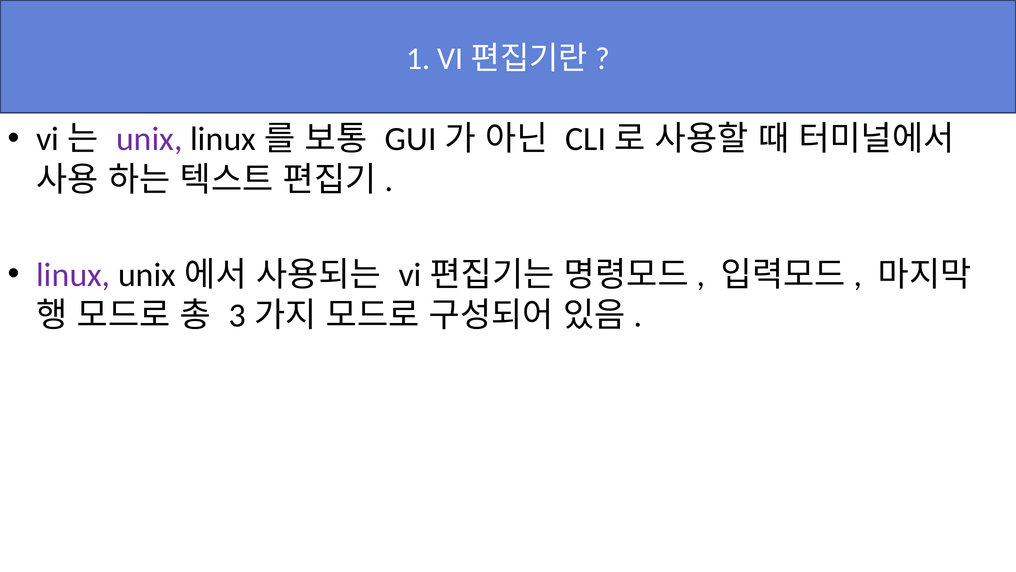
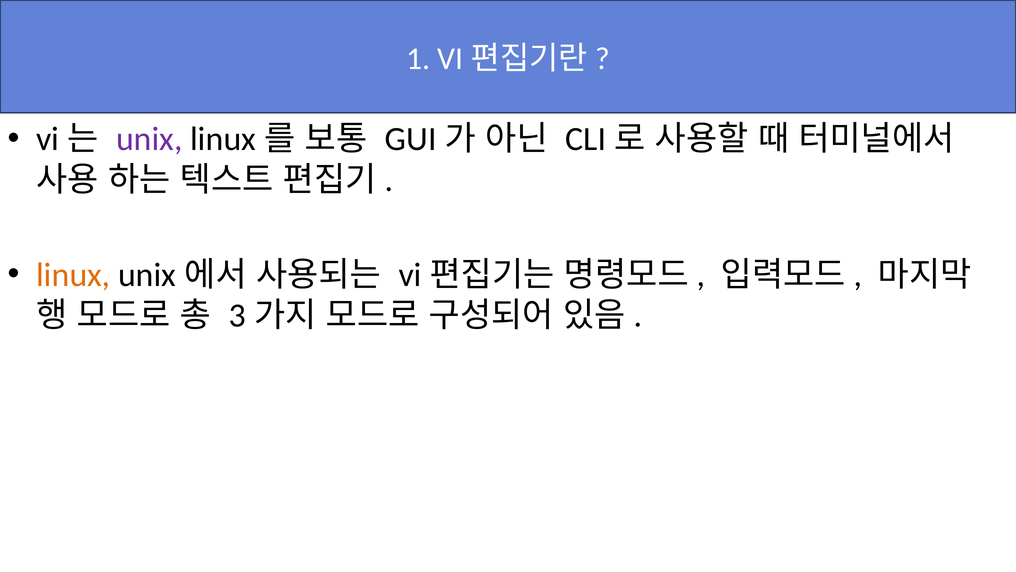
linux colour: purple -> orange
